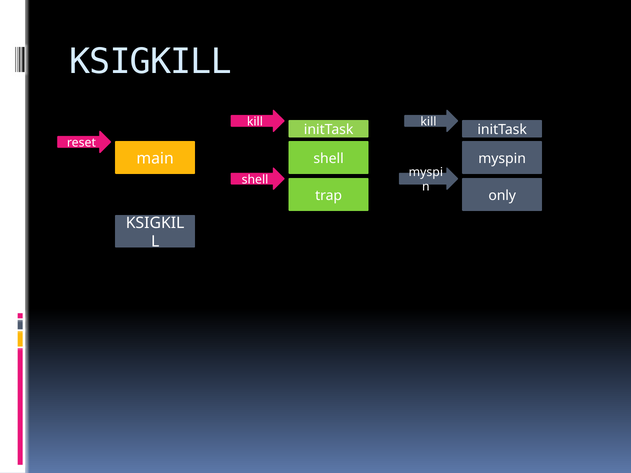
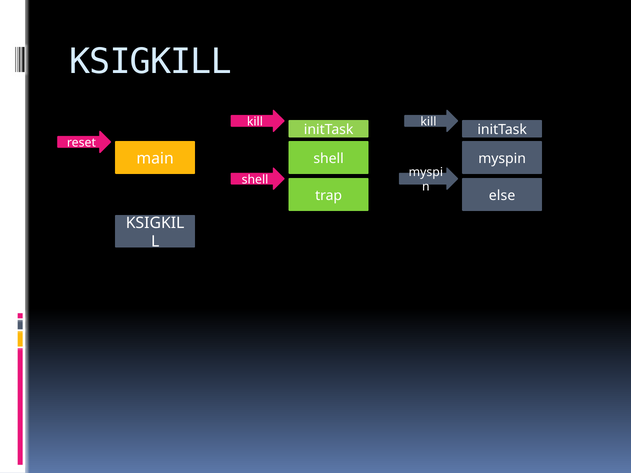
only: only -> else
